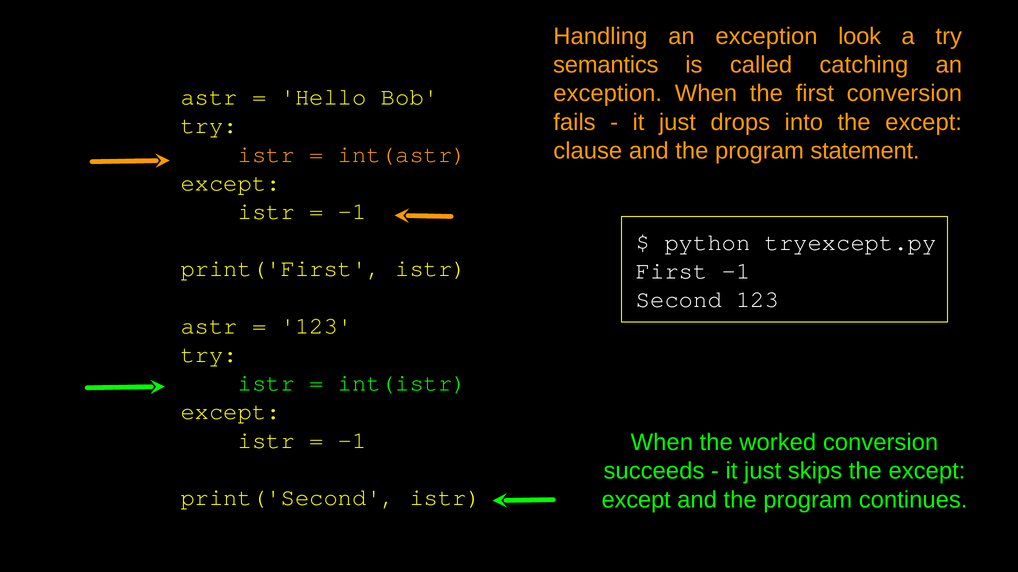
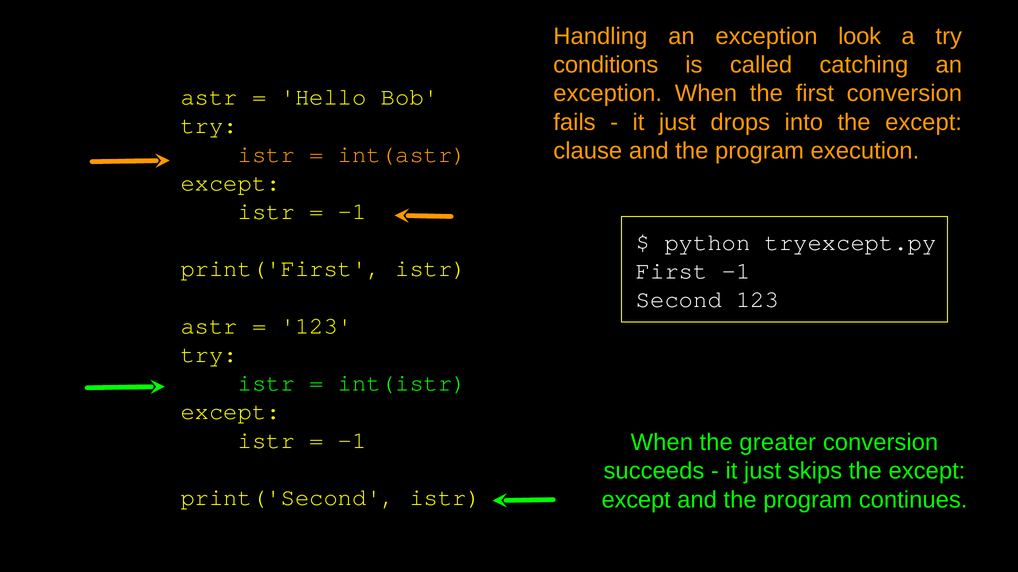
semantics: semantics -> conditions
statement: statement -> execution
worked: worked -> greater
